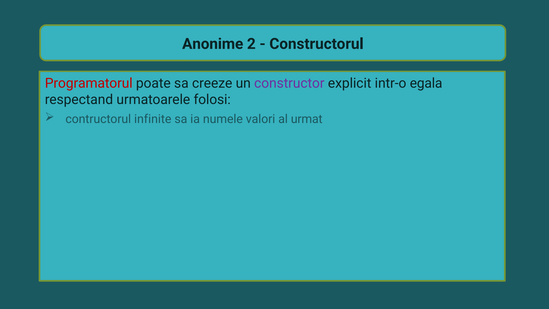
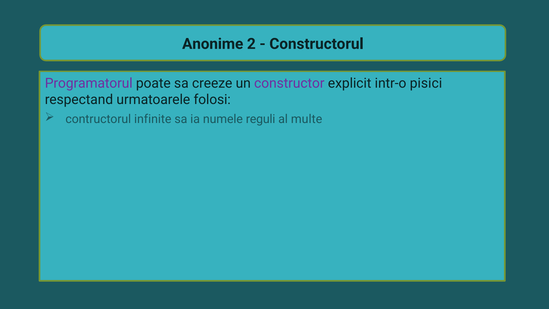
Programatorul colour: red -> purple
egala: egala -> pisici
valori: valori -> reguli
urmat: urmat -> multe
